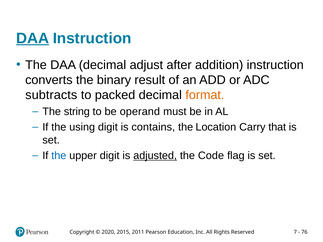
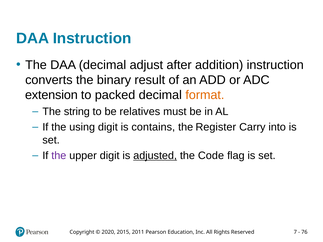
DAA at (33, 38) underline: present -> none
subtracts: subtracts -> extension
operand: operand -> relatives
Location: Location -> Register
that: that -> into
the at (59, 156) colour: blue -> purple
